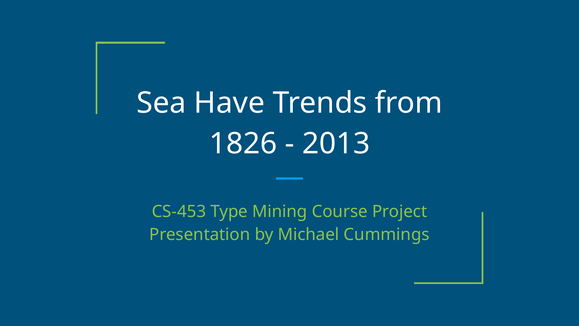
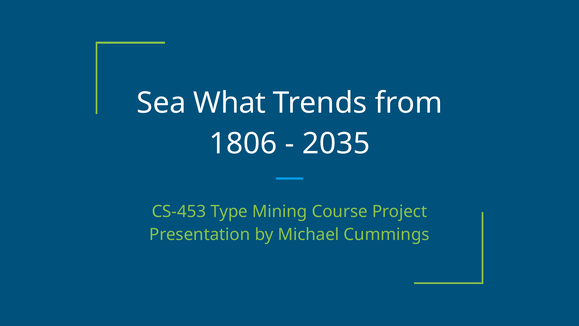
Have: Have -> What
1826: 1826 -> 1806
2013: 2013 -> 2035
